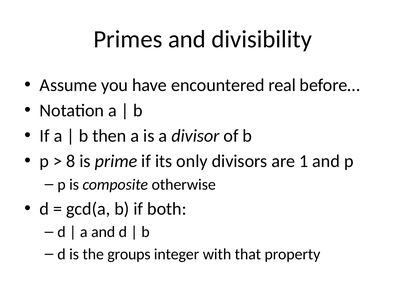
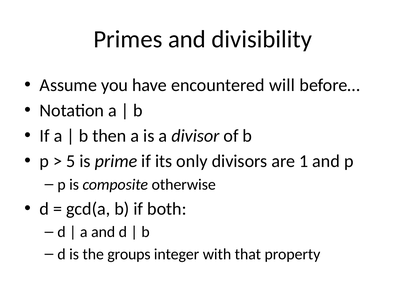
real: real -> will
8: 8 -> 5
